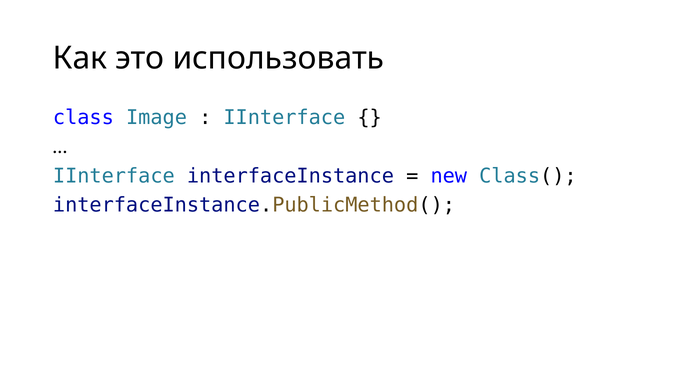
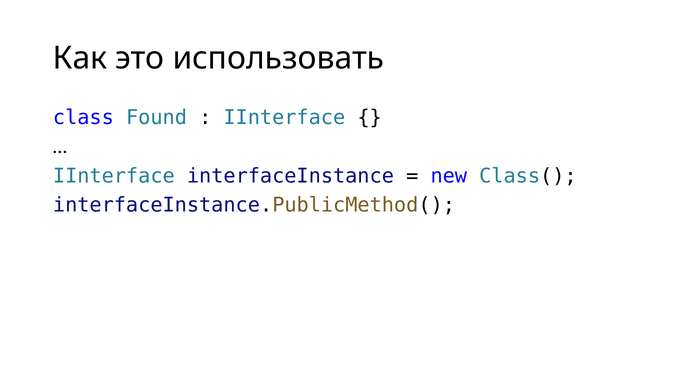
Image: Image -> Found
